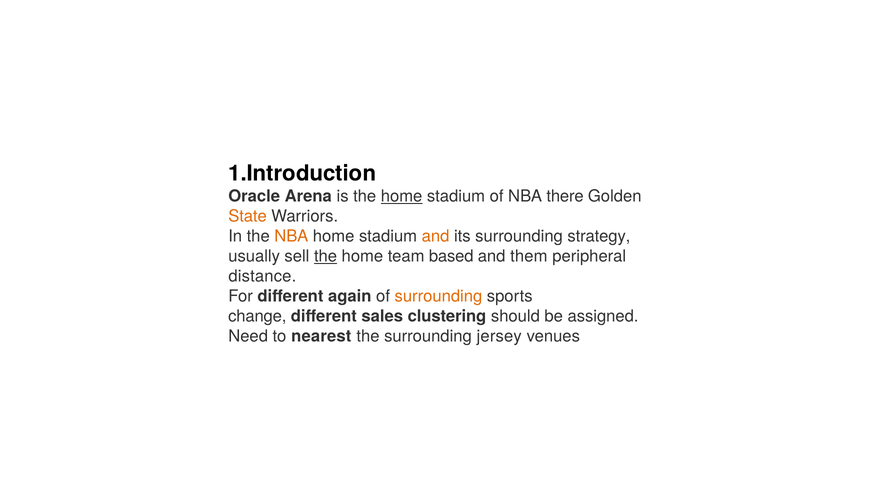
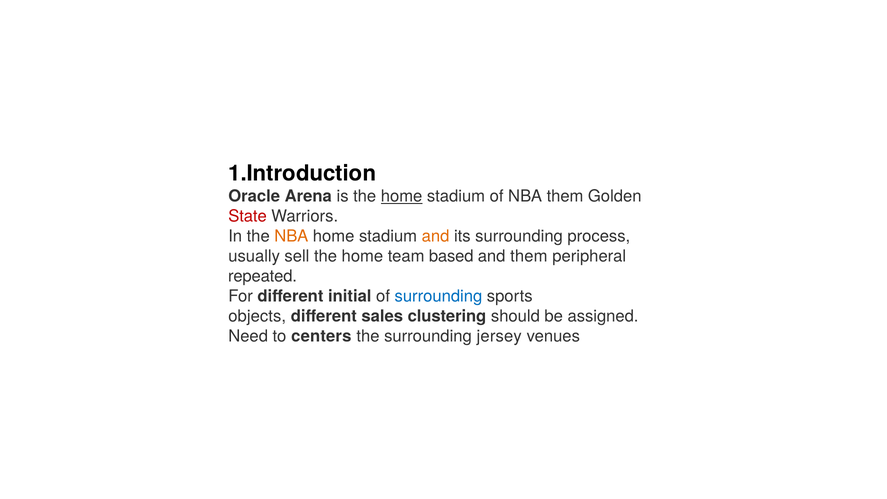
NBA there: there -> them
State colour: orange -> red
strategy: strategy -> process
the at (326, 256) underline: present -> none
distance: distance -> repeated
again: again -> initial
surrounding at (438, 296) colour: orange -> blue
change: change -> objects
nearest: nearest -> centers
